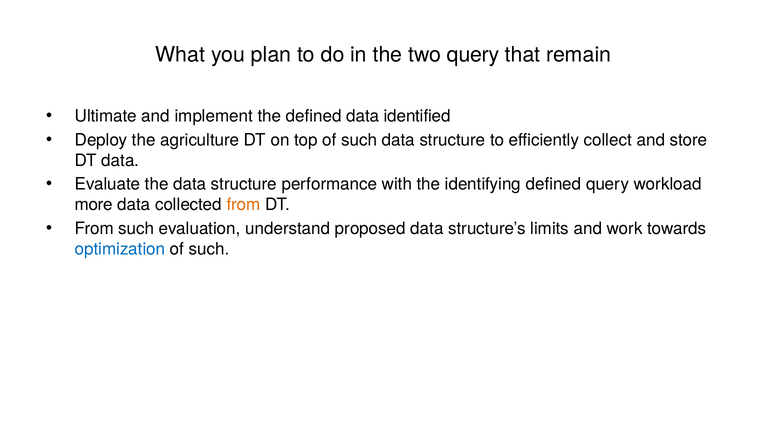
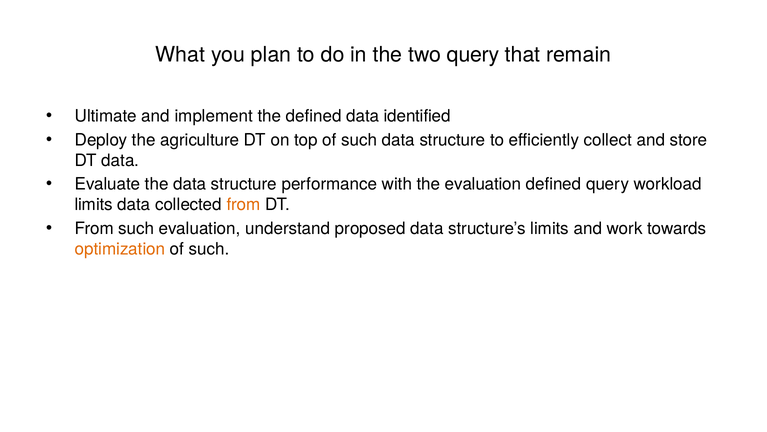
the identifying: identifying -> evaluation
more at (94, 205): more -> limits
optimization colour: blue -> orange
